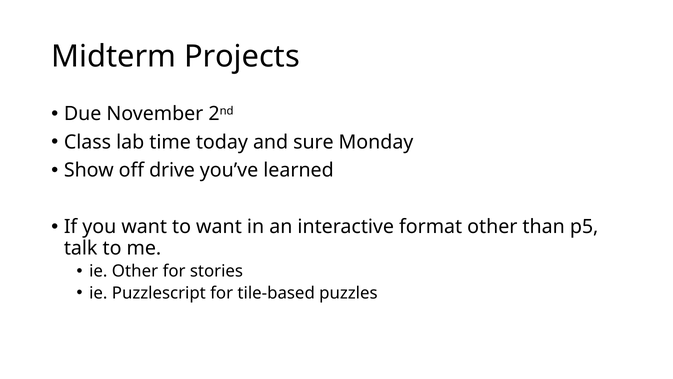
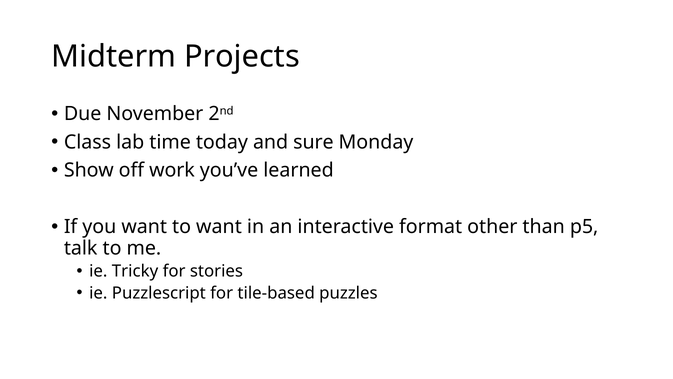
drive: drive -> work
ie Other: Other -> Tricky
